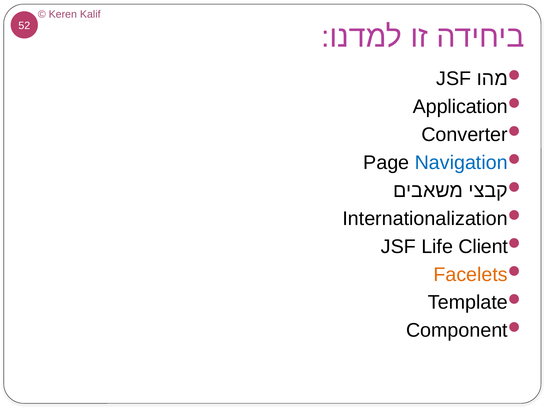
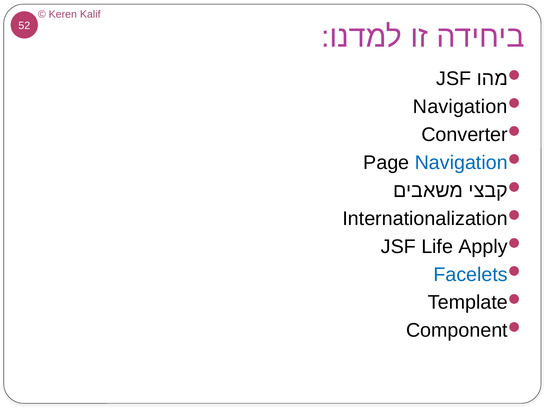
Application at (460, 107): Application -> Navigation
Client: Client -> Apply
Facelets colour: orange -> blue
